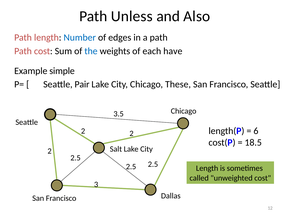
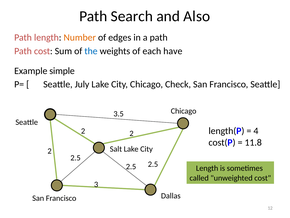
Unless: Unless -> Search
Number colour: blue -> orange
Pair: Pair -> July
These: These -> Check
6: 6 -> 4
18.5: 18.5 -> 11.8
